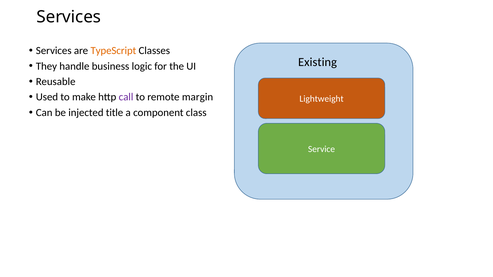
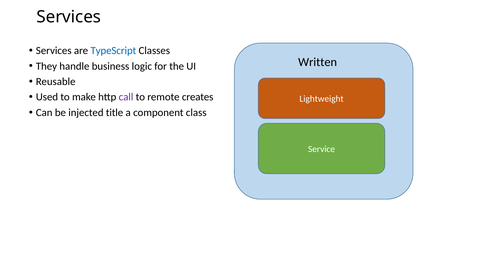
TypeScript colour: orange -> blue
Existing: Existing -> Written
margin: margin -> creates
